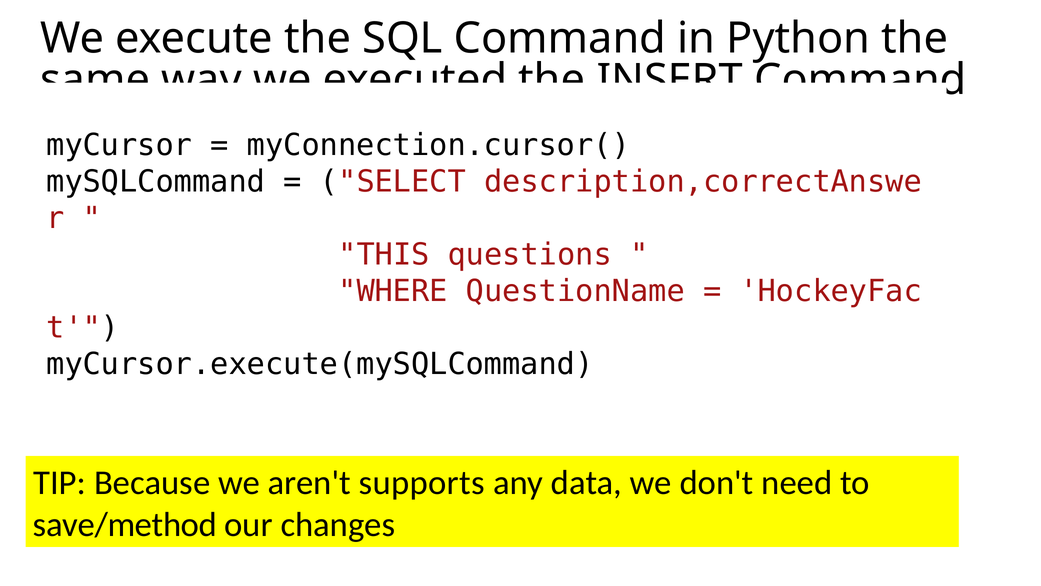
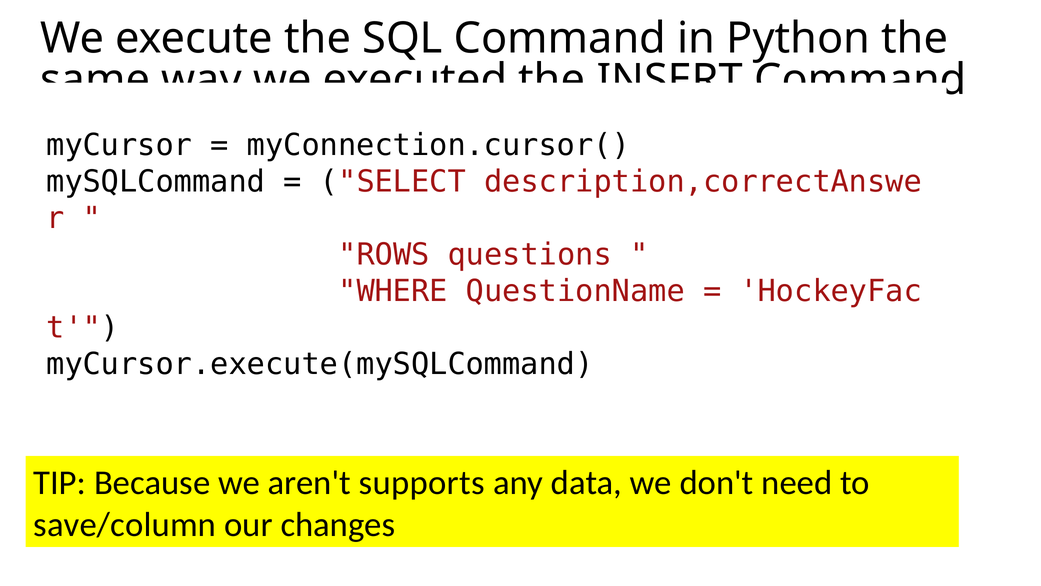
THIS: THIS -> ROWS
save/method: save/method -> save/column
